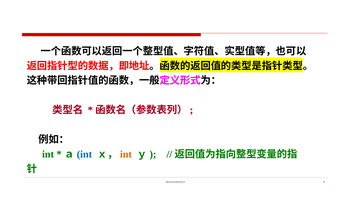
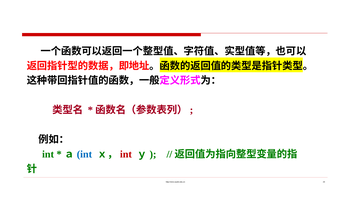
int at (126, 155) colour: orange -> red
